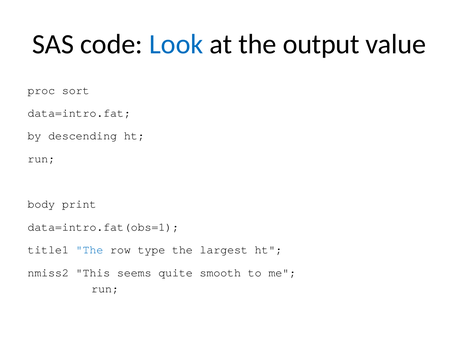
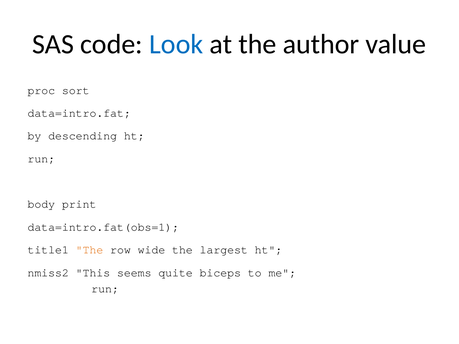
output: output -> author
The at (90, 250) colour: blue -> orange
type: type -> wide
smooth: smooth -> biceps
